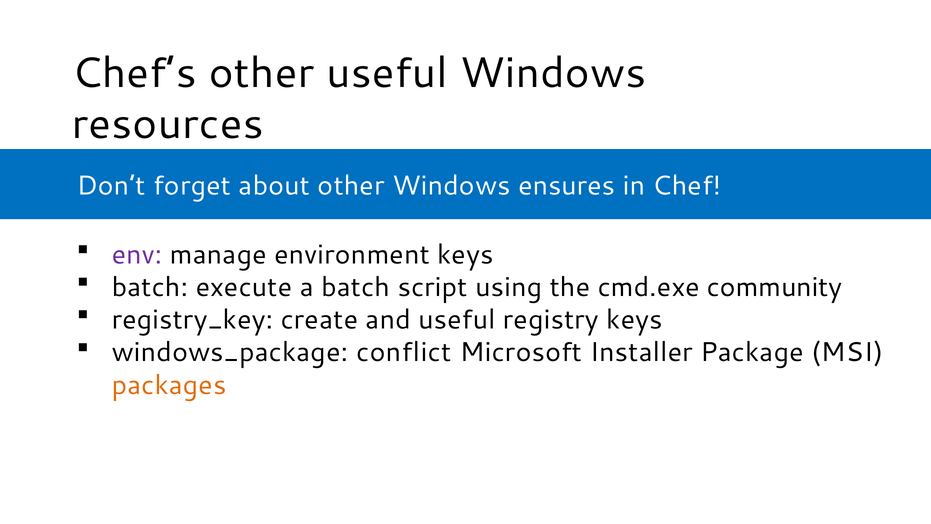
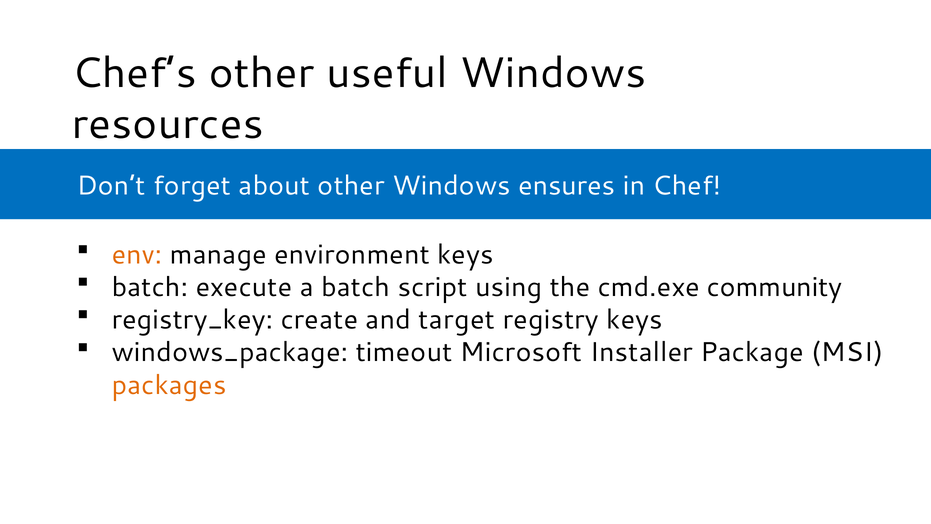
env colour: purple -> orange
and useful: useful -> target
conflict: conflict -> timeout
